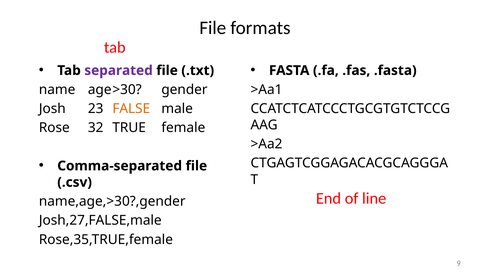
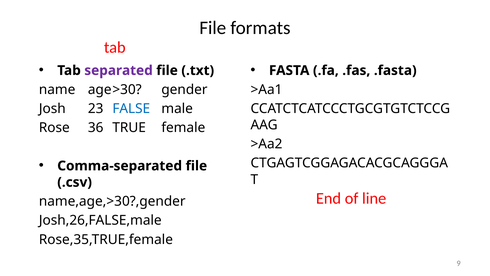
FALSE colour: orange -> blue
32: 32 -> 36
Josh,27,FALSE,male: Josh,27,FALSE,male -> Josh,26,FALSE,male
